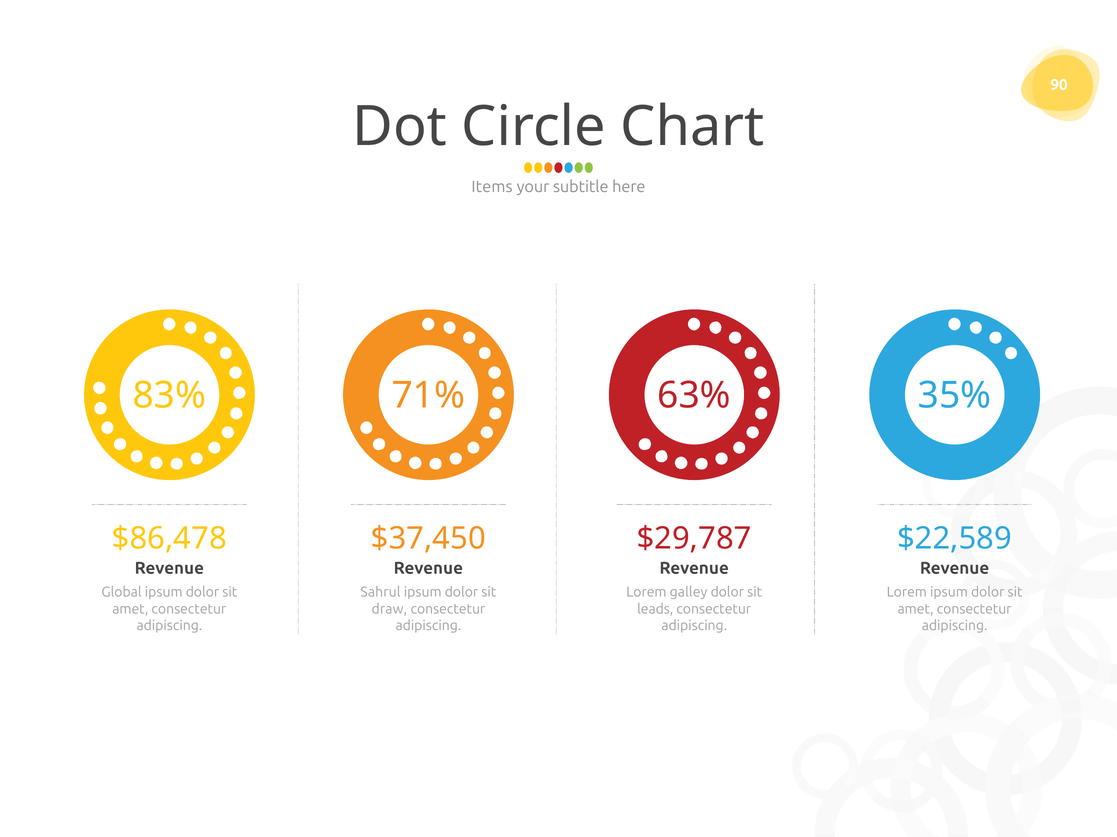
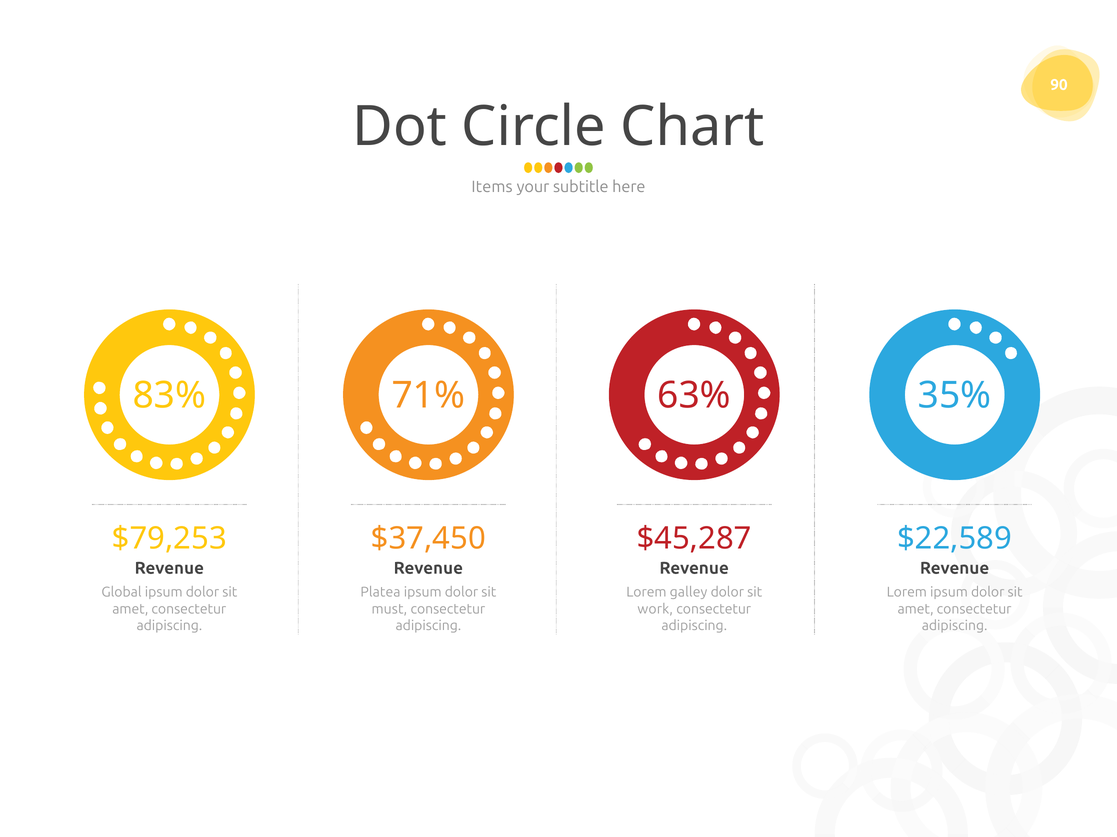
$86,478: $86,478 -> $79,253
$29,787: $29,787 -> $45,287
Sahrul: Sahrul -> Platea
draw: draw -> must
leads: leads -> work
